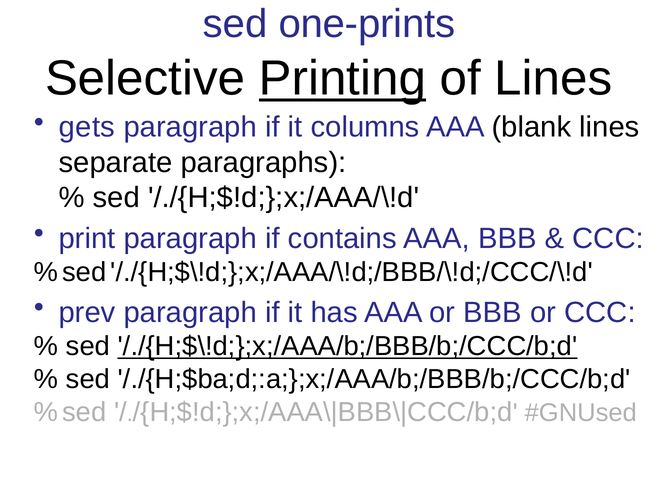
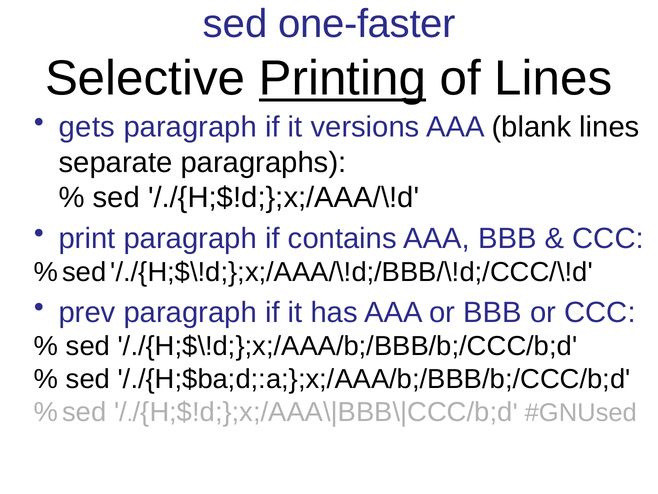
one-prints: one-prints -> one-faster
columns: columns -> versions
/./{H;$\!d;};x;/AAA/b;/BBB/b;/CCC/b;d underline: present -> none
